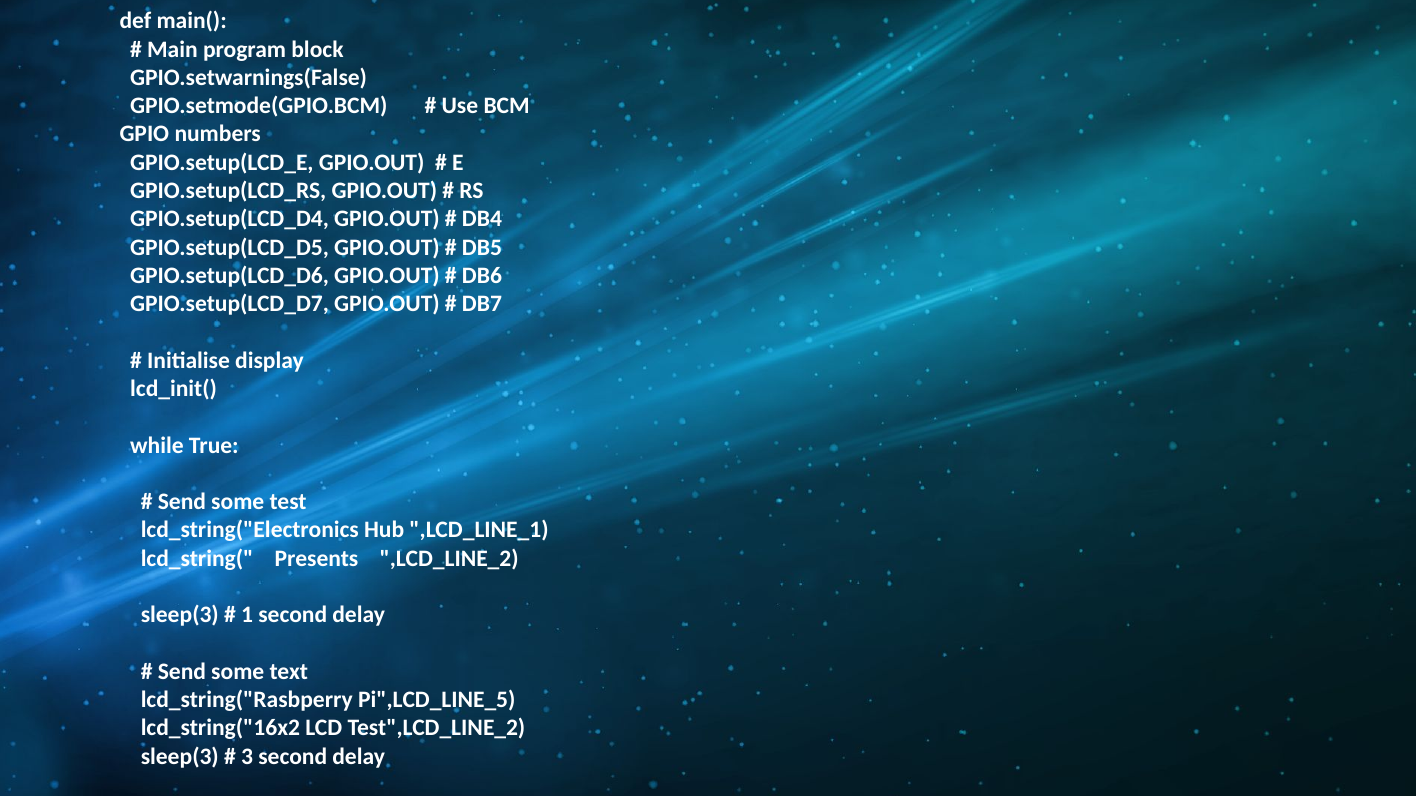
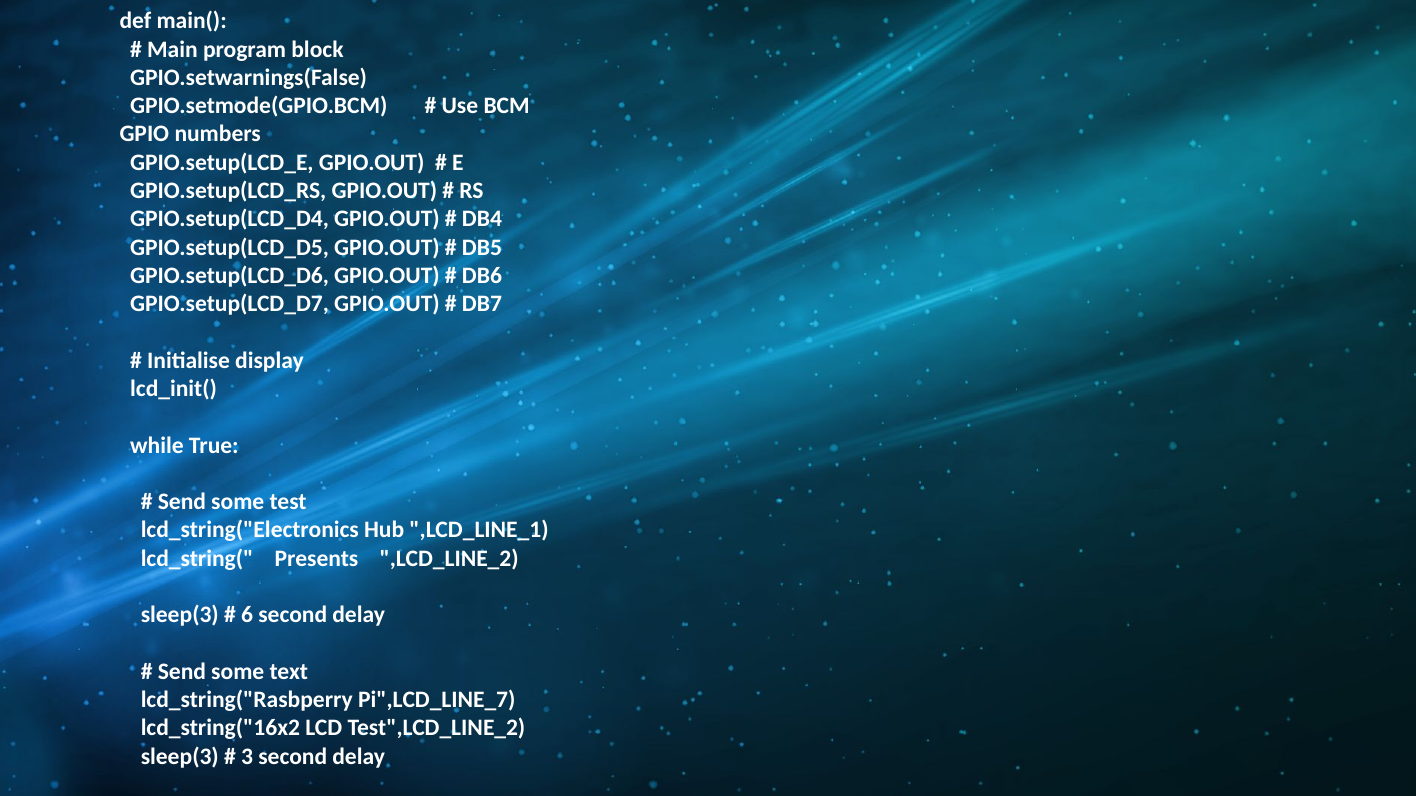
1: 1 -> 6
Pi",LCD_LINE_5: Pi",LCD_LINE_5 -> Pi",LCD_LINE_7
